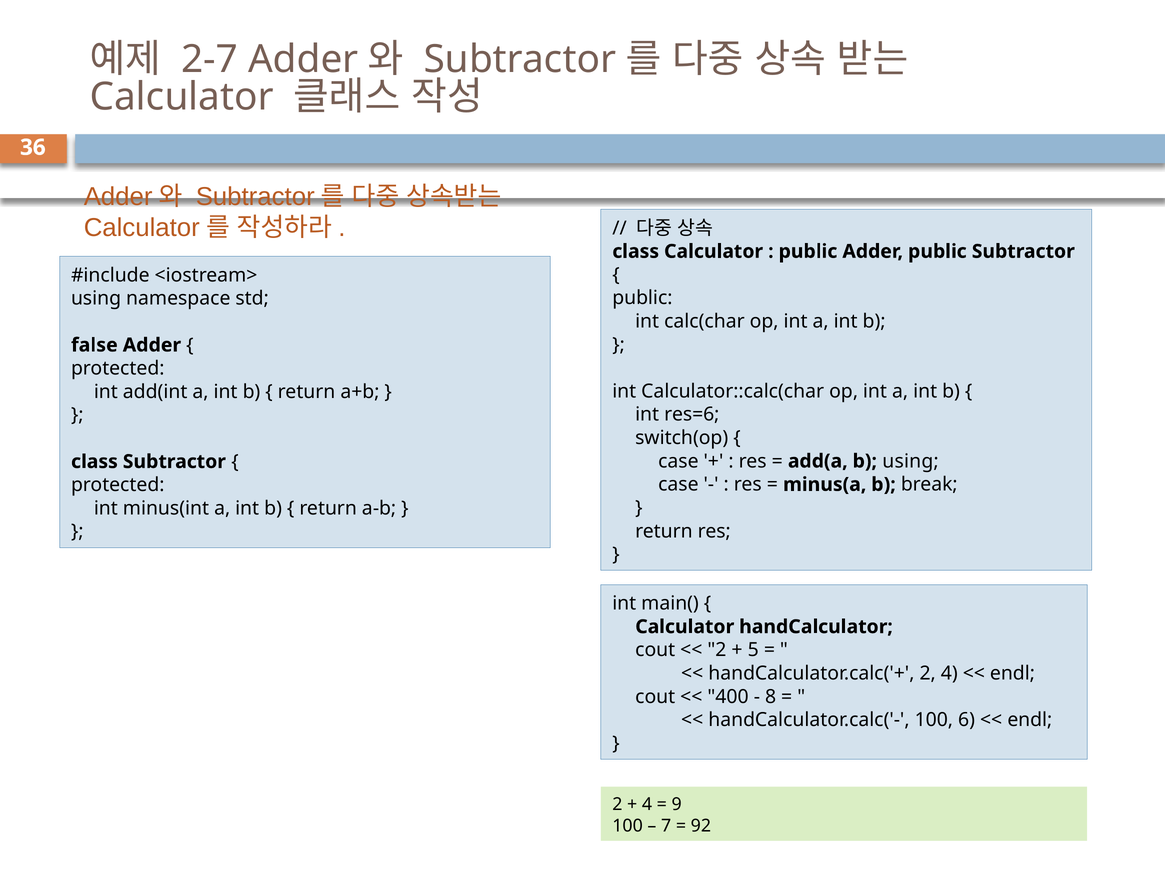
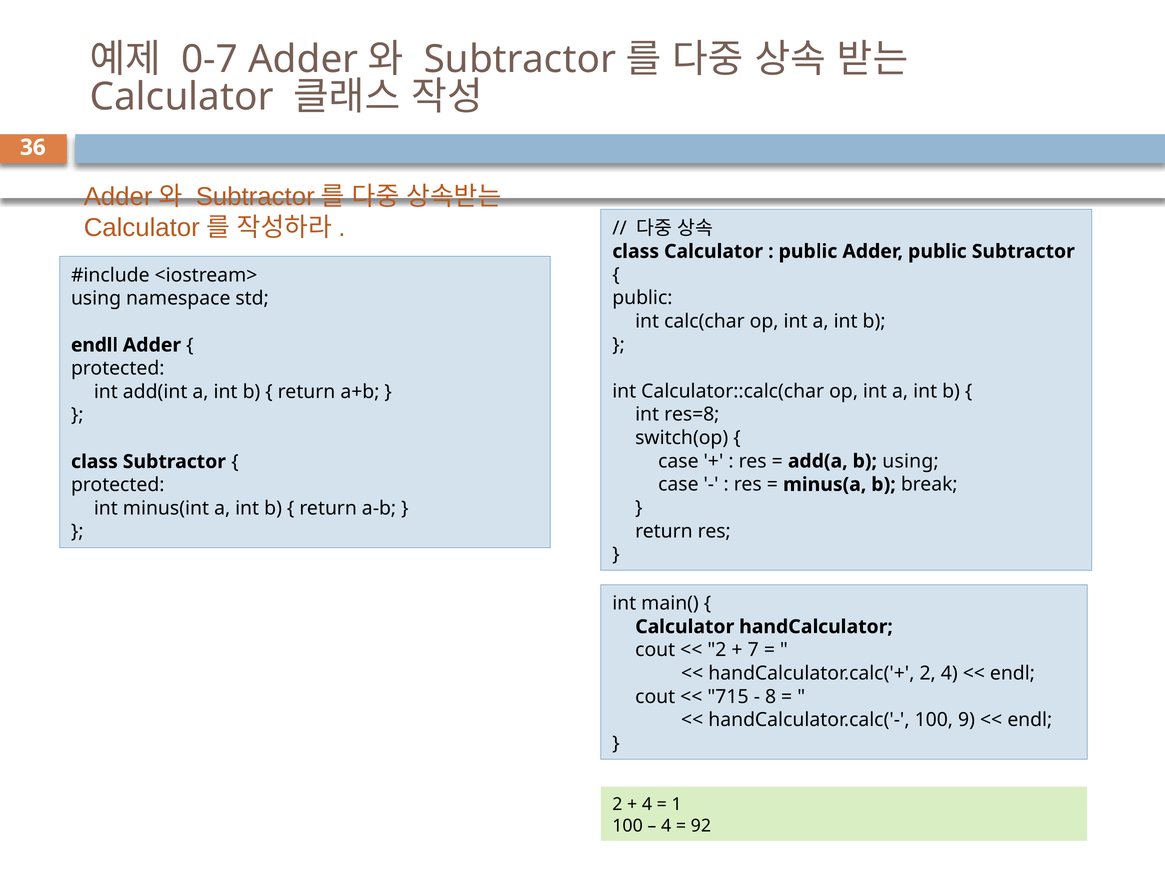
2-7: 2-7 -> 0-7
false: false -> endll
res=6: res=6 -> res=8
5: 5 -> 7
400: 400 -> 715
6: 6 -> 9
9: 9 -> 1
7 at (666, 825): 7 -> 4
